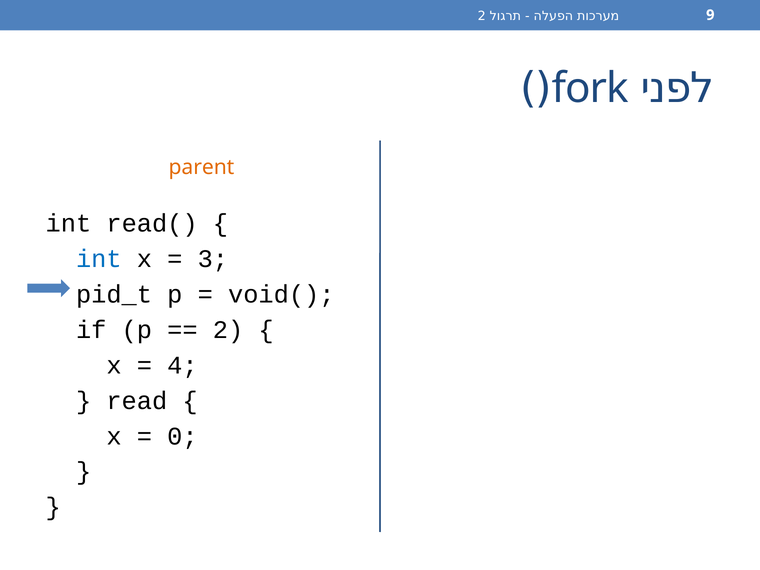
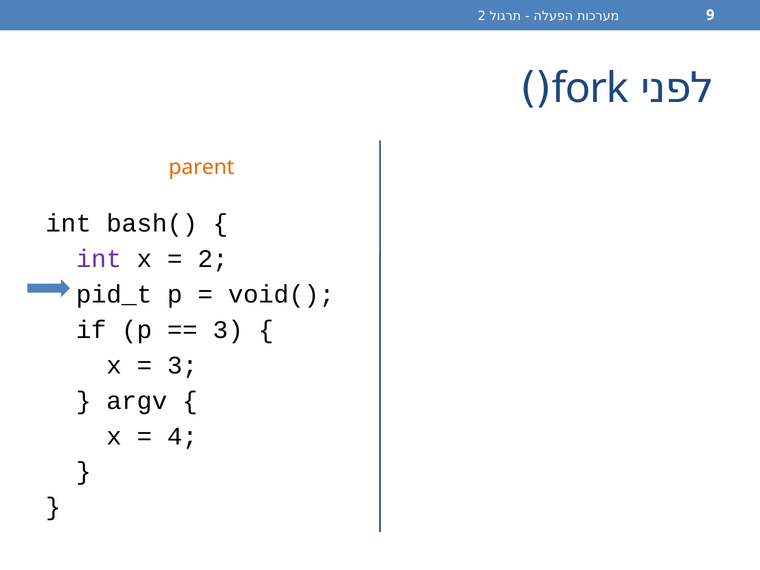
read(: read( -> bash(
int at (99, 259) colour: blue -> purple
3 at (213, 259): 3 -> 2
2 at (228, 330): 2 -> 3
4 at (182, 365): 4 -> 3
read: read -> argv
0: 0 -> 4
